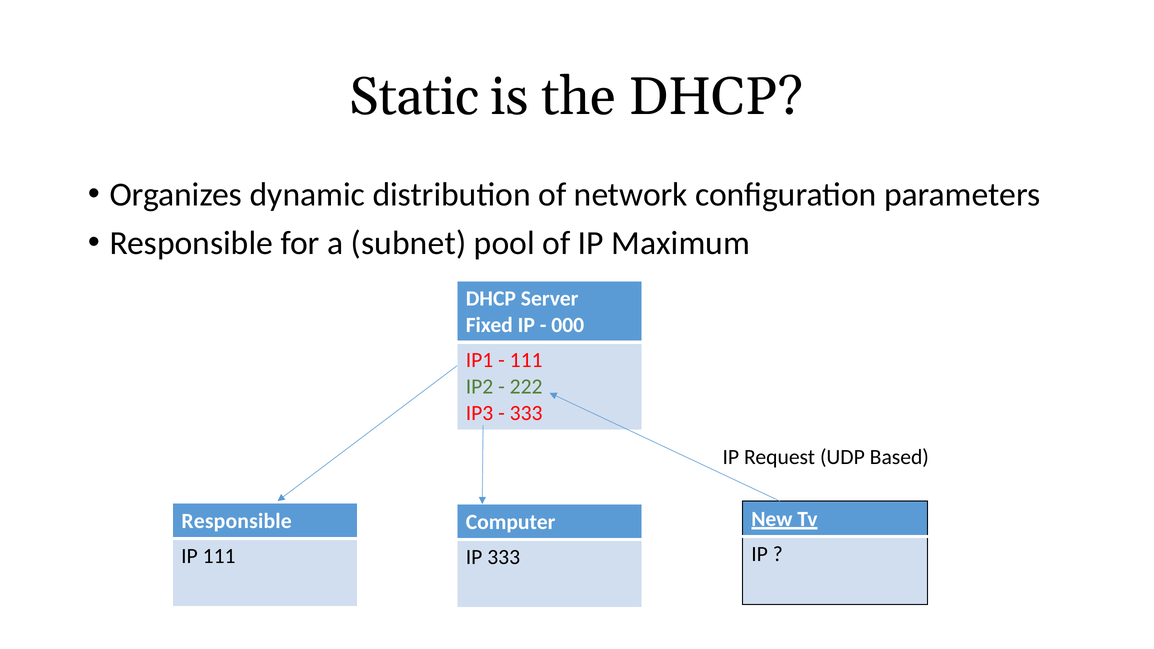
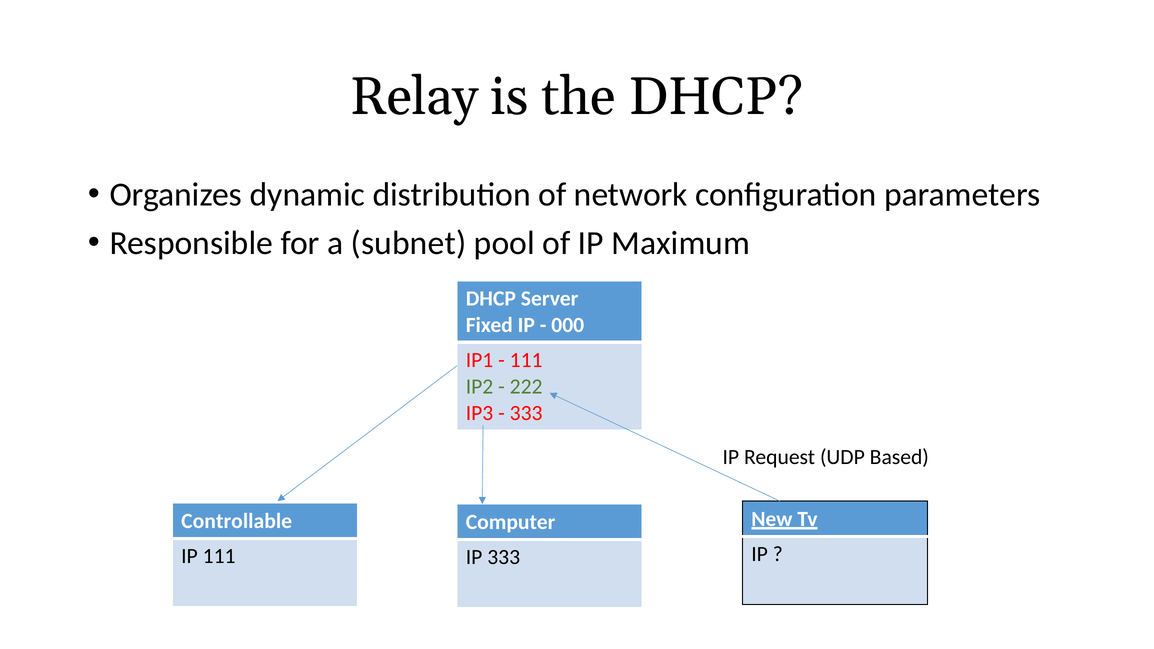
Static: Static -> Relay
Responsible at (237, 521): Responsible -> Controllable
